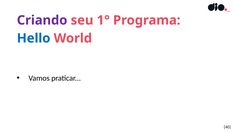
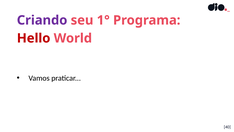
Hello colour: blue -> red
